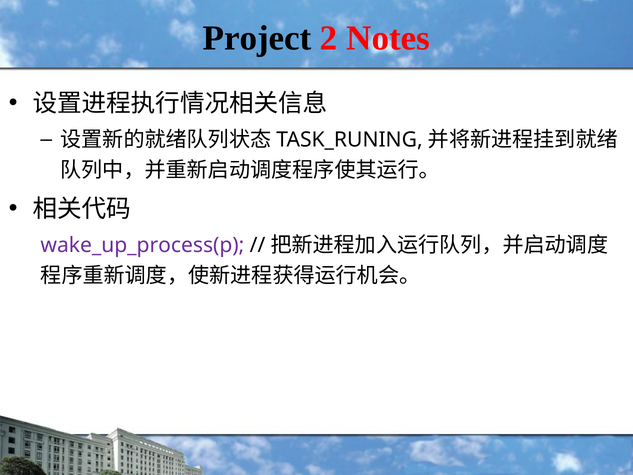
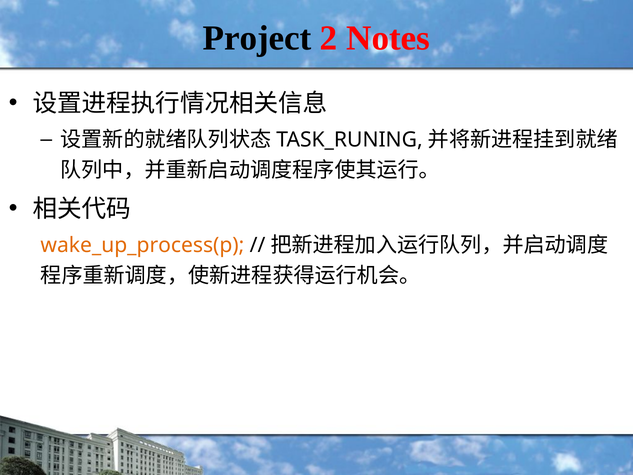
wake_up_process(p colour: purple -> orange
